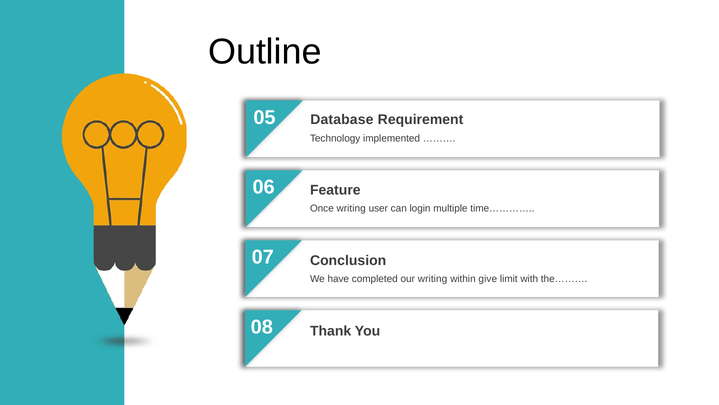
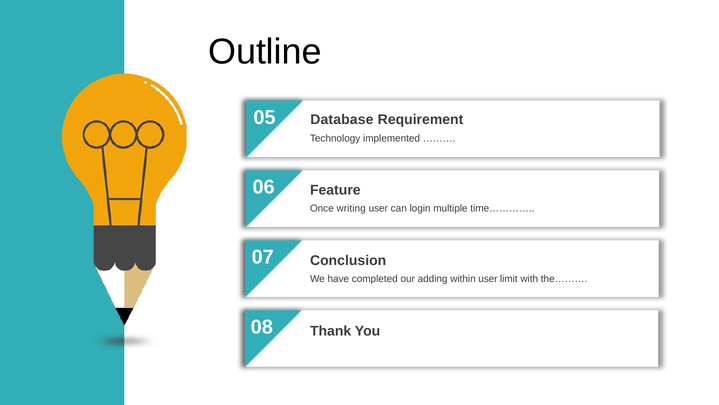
our writing: writing -> adding
within give: give -> user
